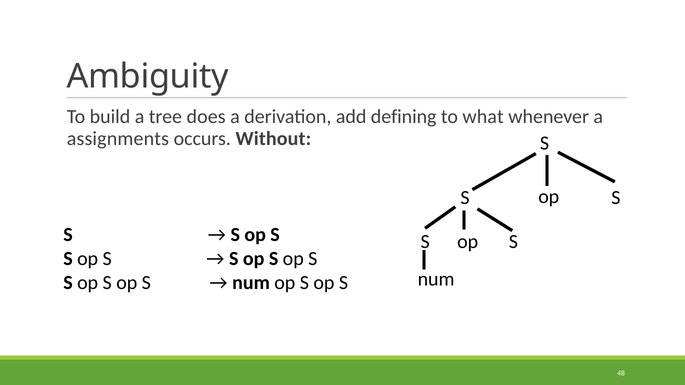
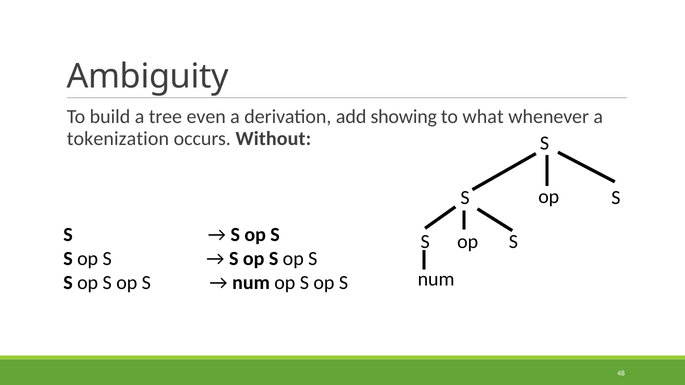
does: does -> even
defining: defining -> showing
assignments: assignments -> tokenization
